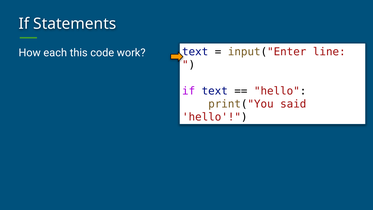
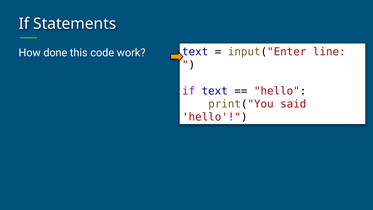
each: each -> done
